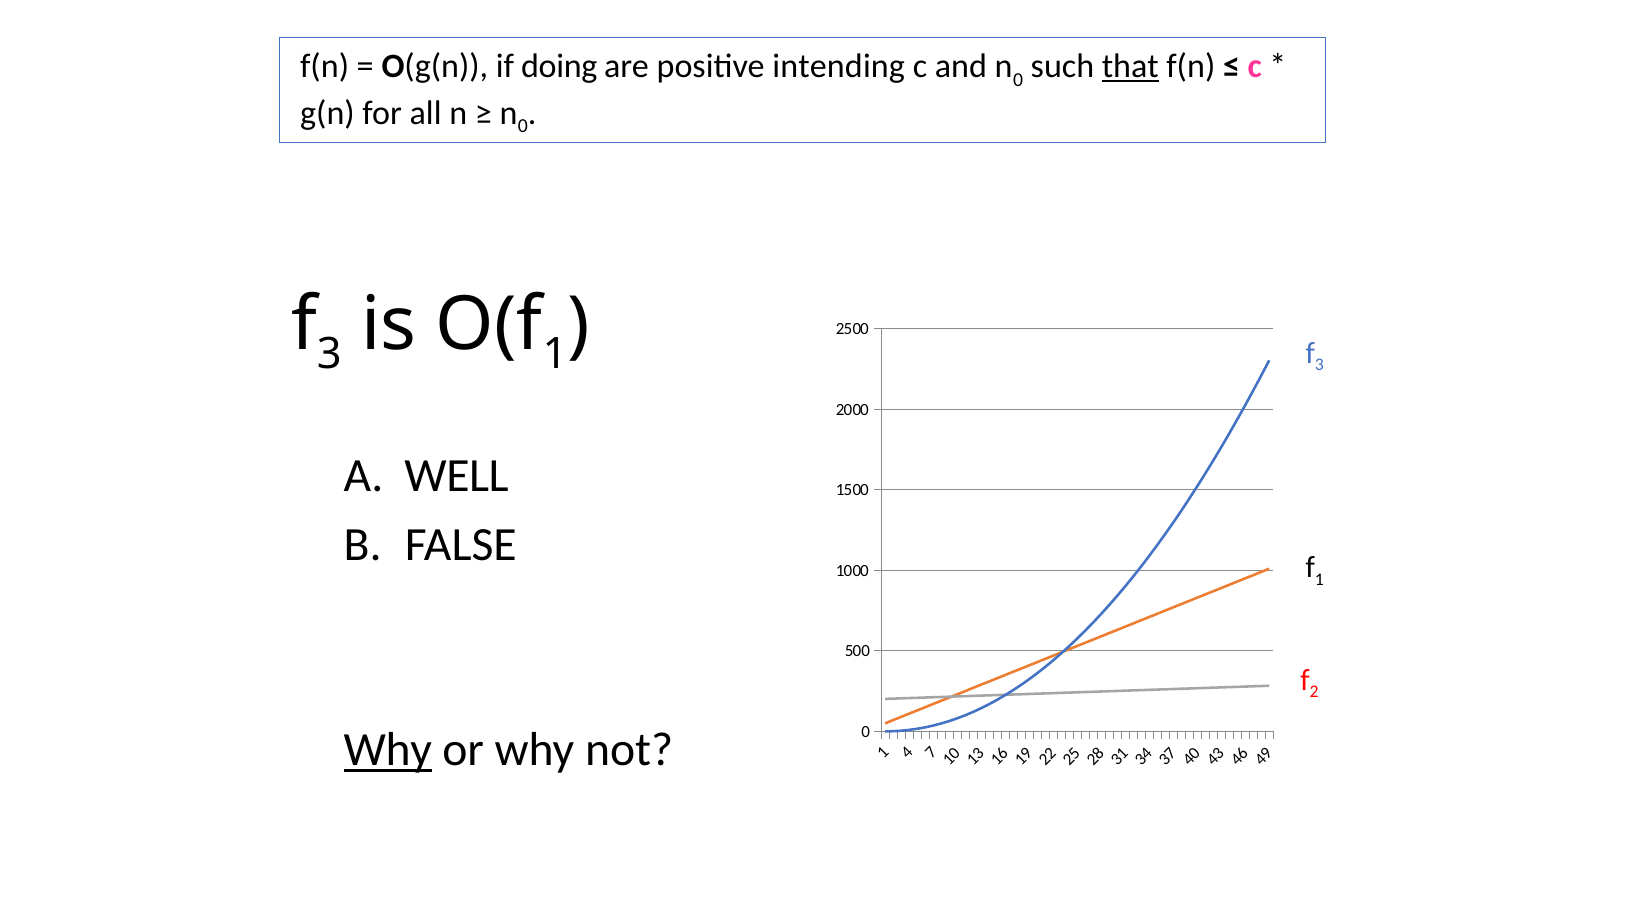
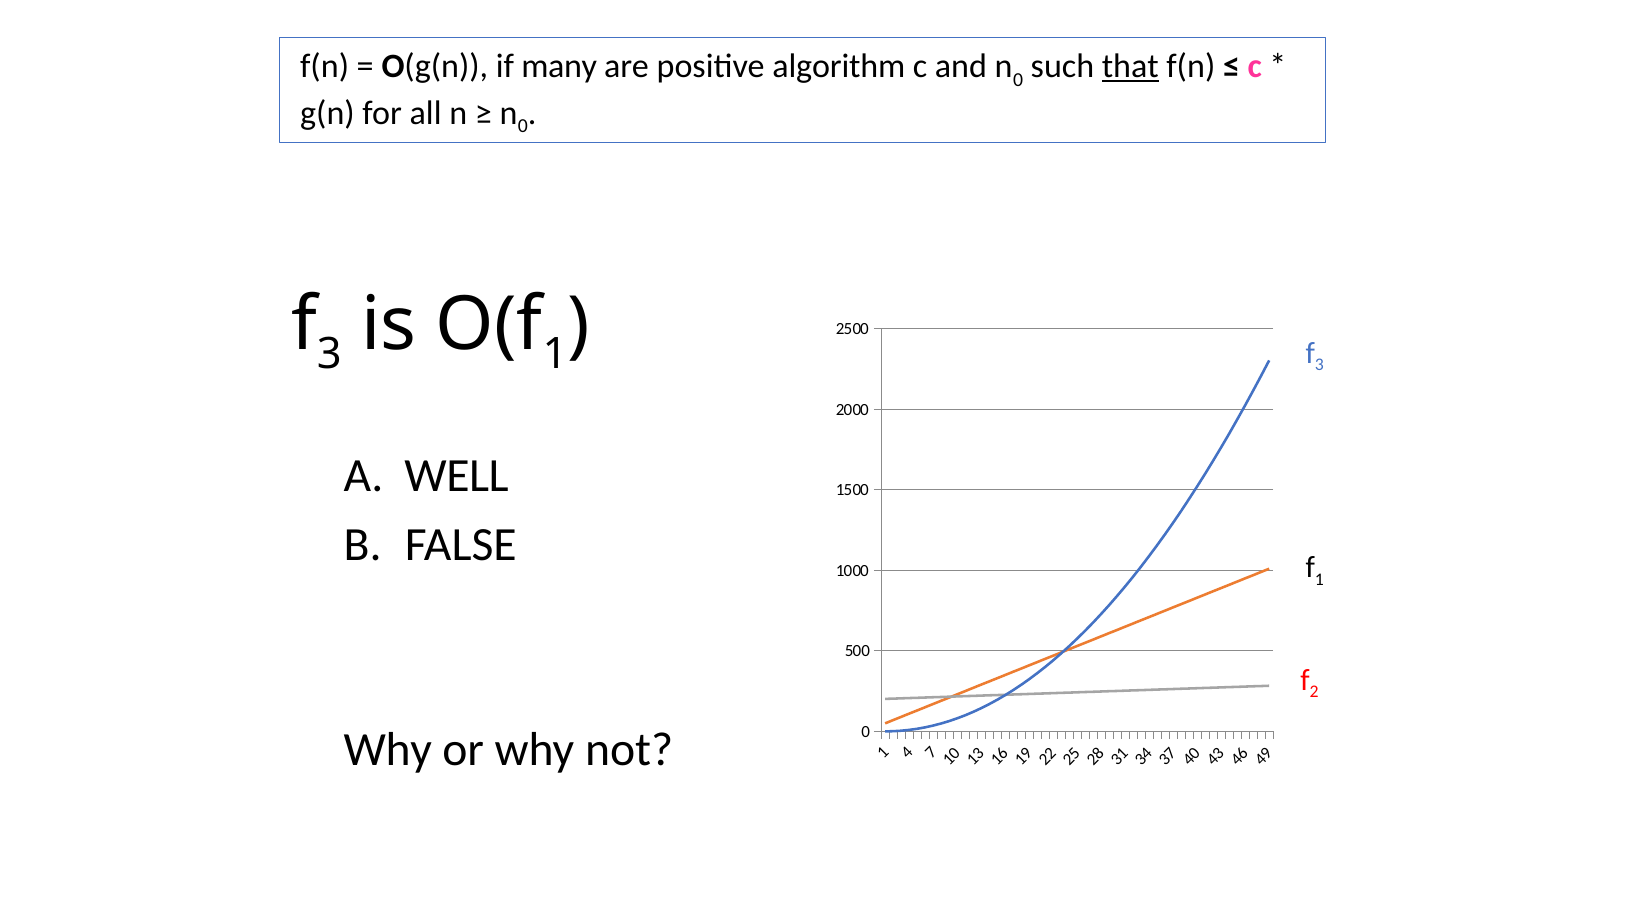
doing: doing -> many
intending: intending -> algorithm
Why at (388, 750) underline: present -> none
